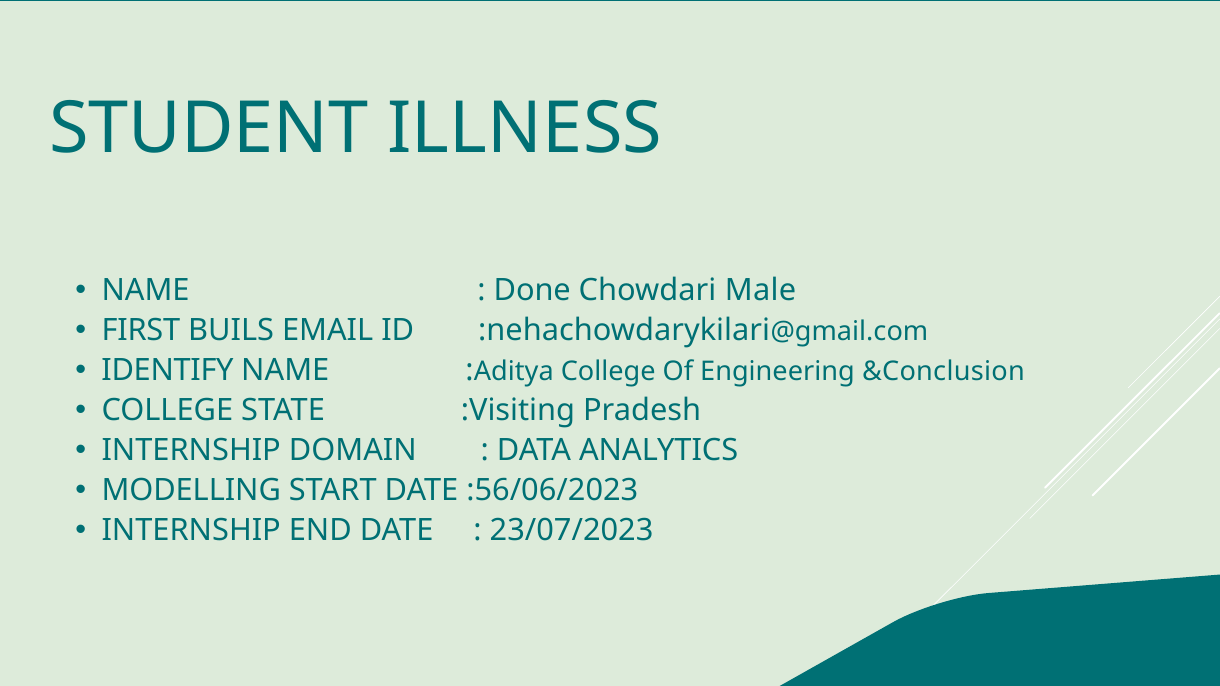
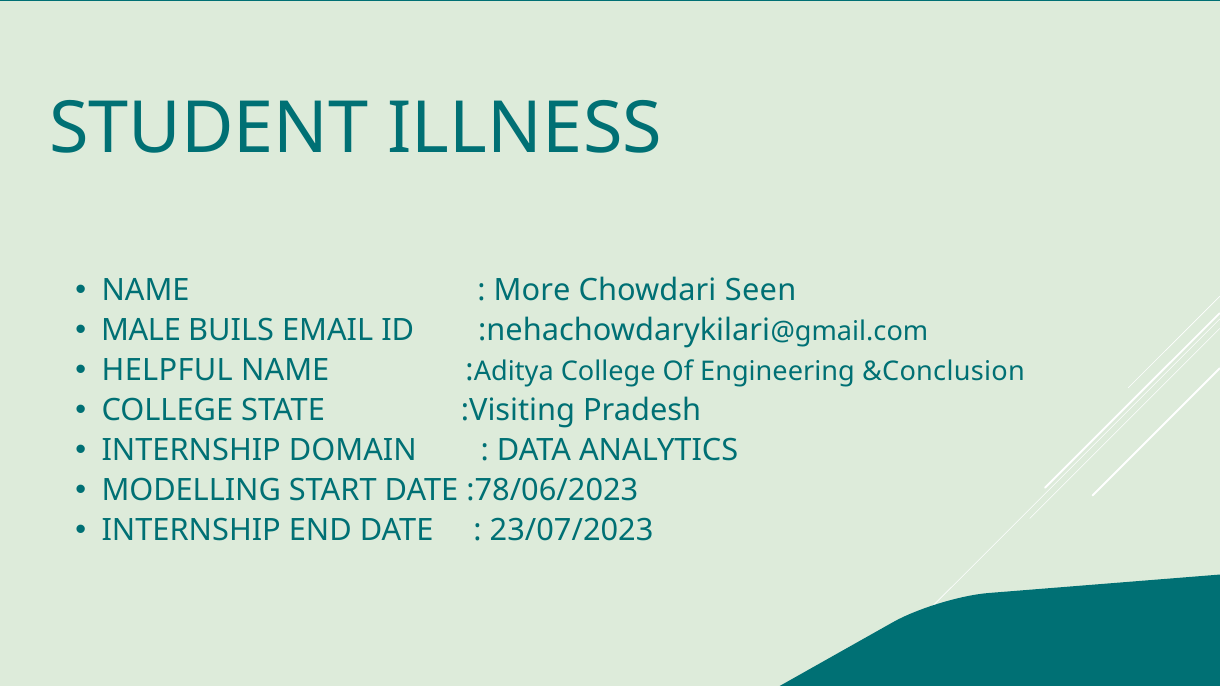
Done: Done -> More
Male: Male -> Seen
FIRST: FIRST -> MALE
IDENTIFY: IDENTIFY -> HELPFUL
:56/06/2023: :56/06/2023 -> :78/06/2023
